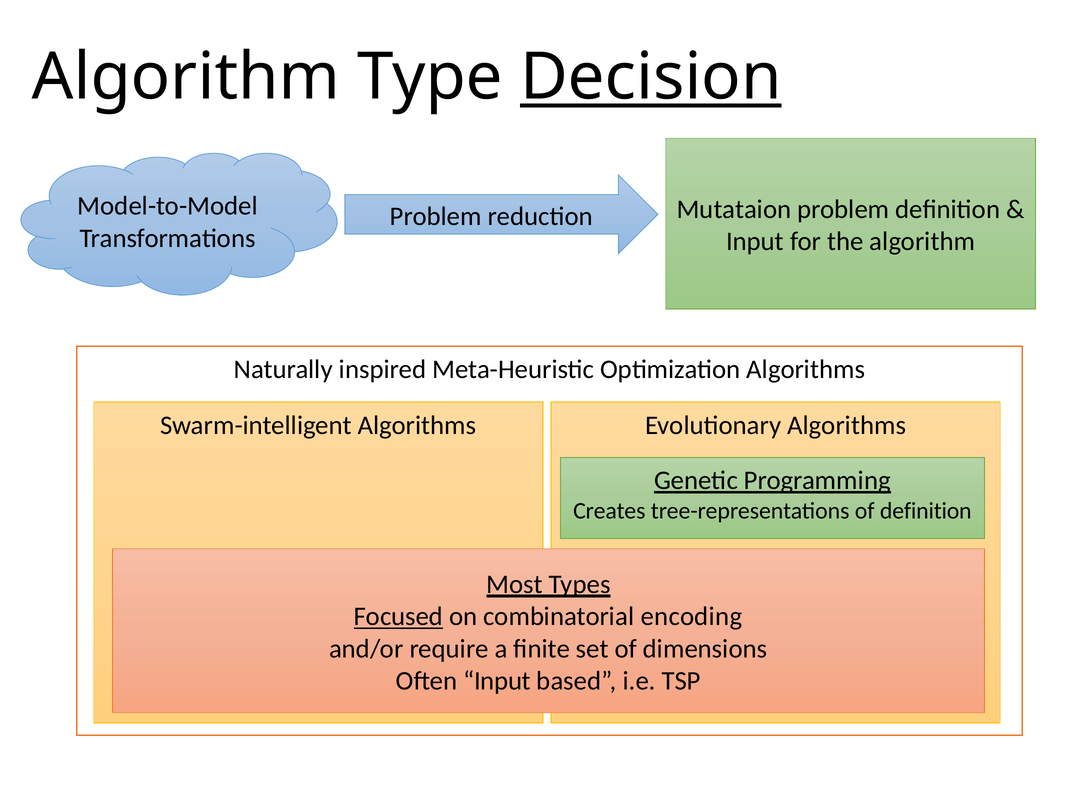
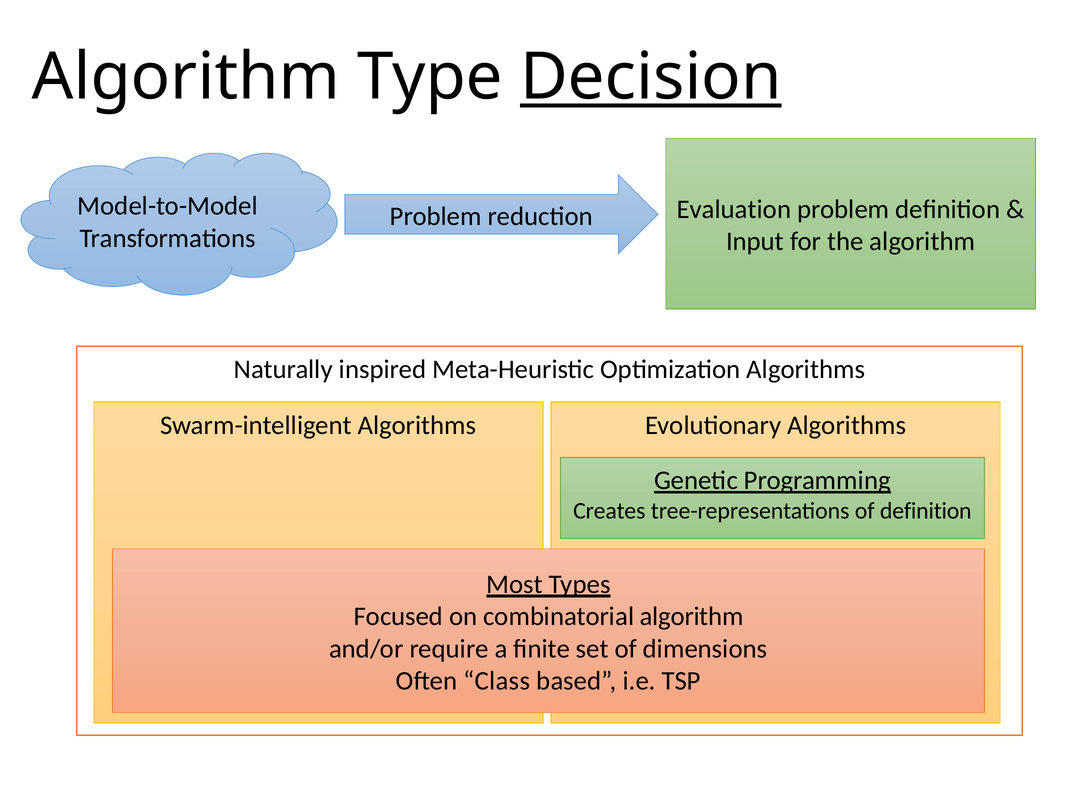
Mutataion: Mutataion -> Evaluation
Focused underline: present -> none
combinatorial encoding: encoding -> algorithm
Often Input: Input -> Class
